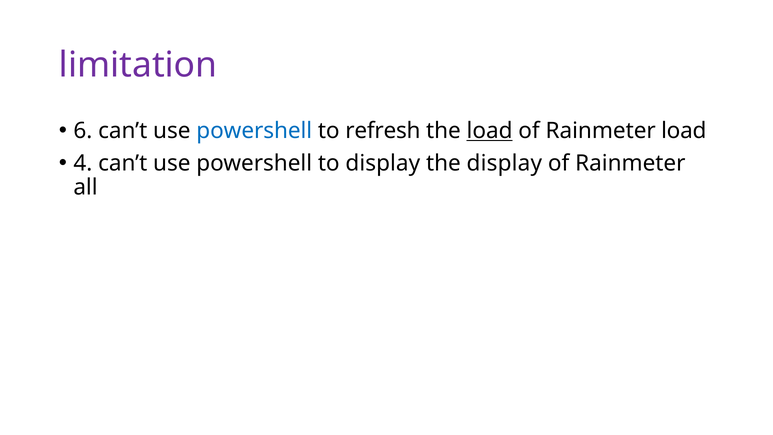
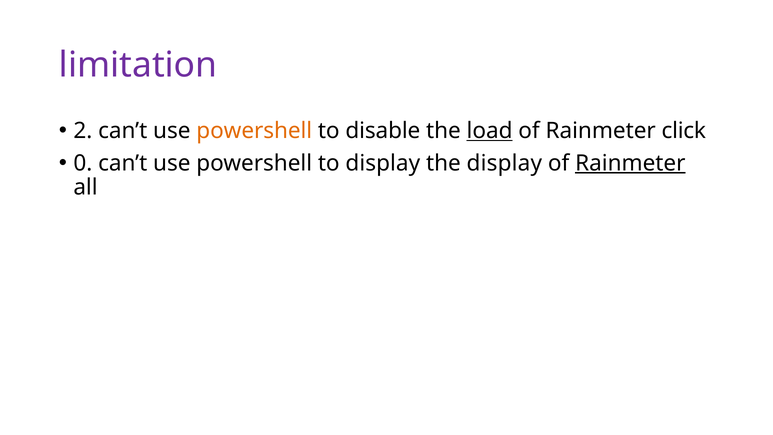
6: 6 -> 2
powershell at (254, 131) colour: blue -> orange
refresh: refresh -> disable
Rainmeter load: load -> click
4: 4 -> 0
Rainmeter at (630, 163) underline: none -> present
